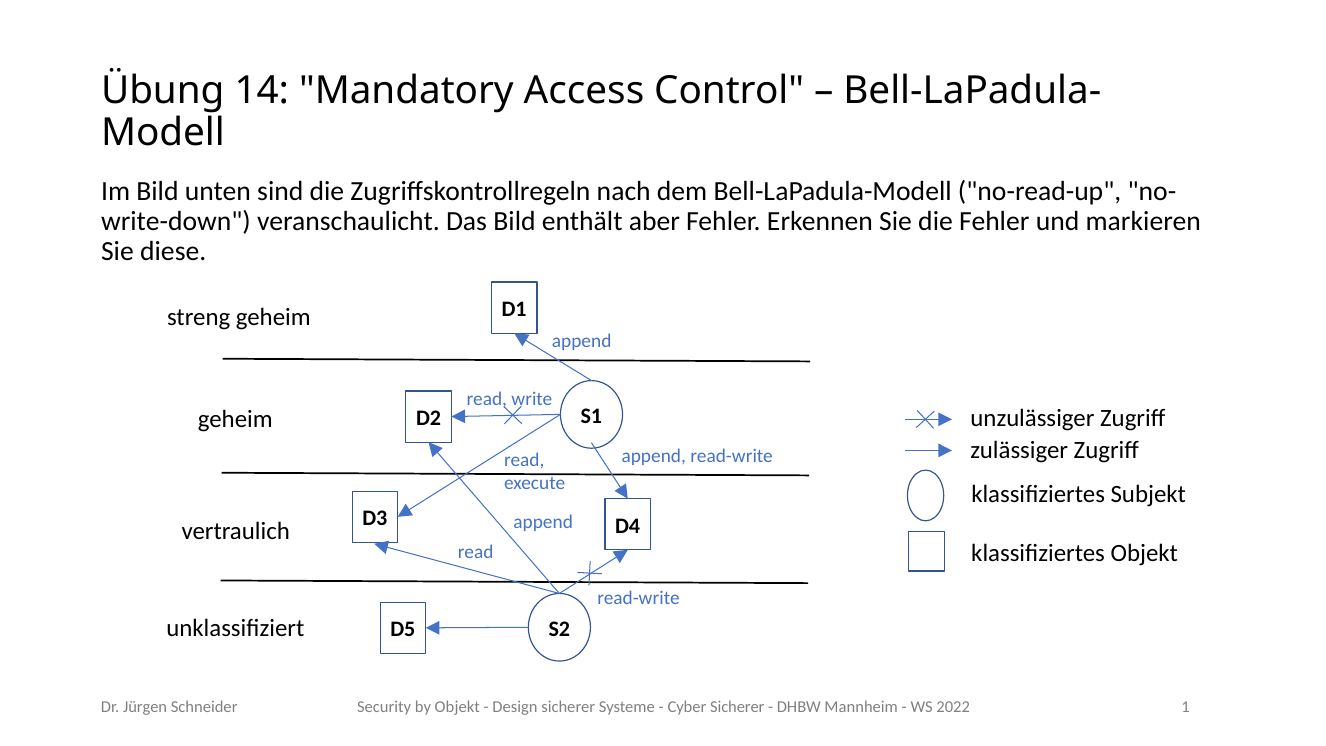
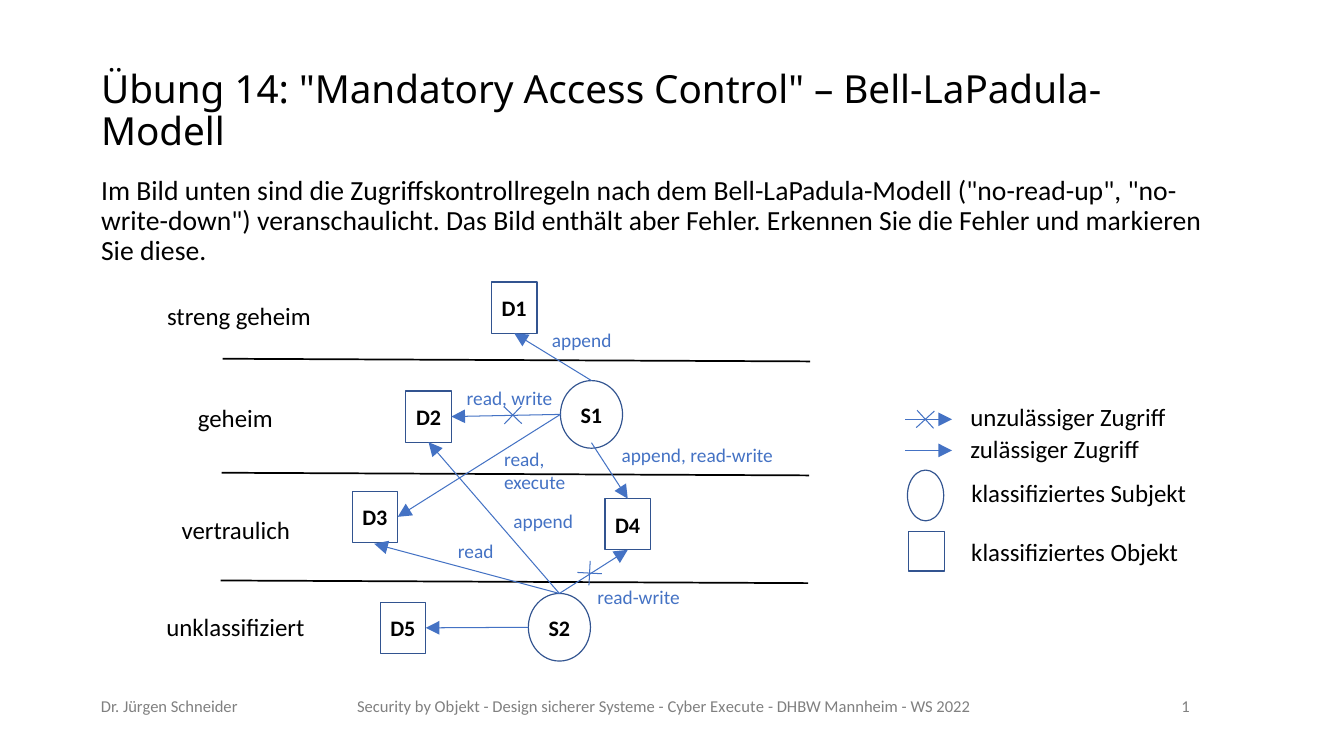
Cyber Sicherer: Sicherer -> Execute
